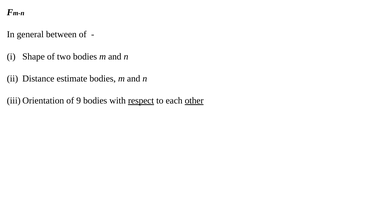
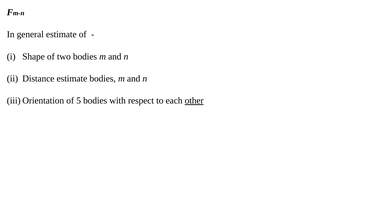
general between: between -> estimate
9: 9 -> 5
respect underline: present -> none
